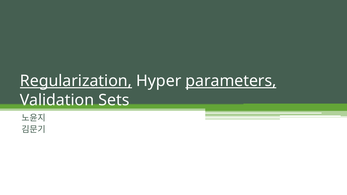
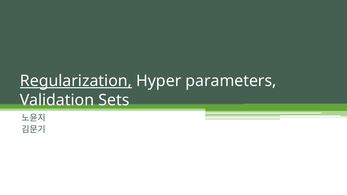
parameters underline: present -> none
